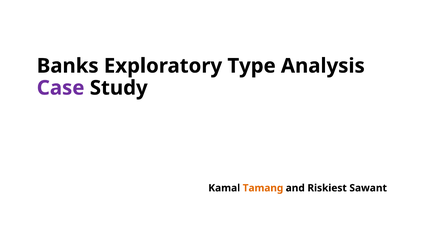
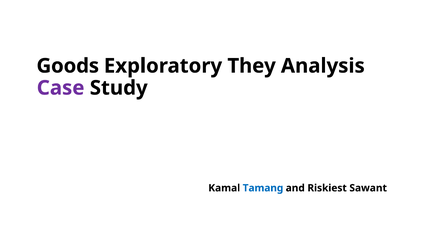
Banks: Banks -> Goods
Type: Type -> They
Tamang colour: orange -> blue
